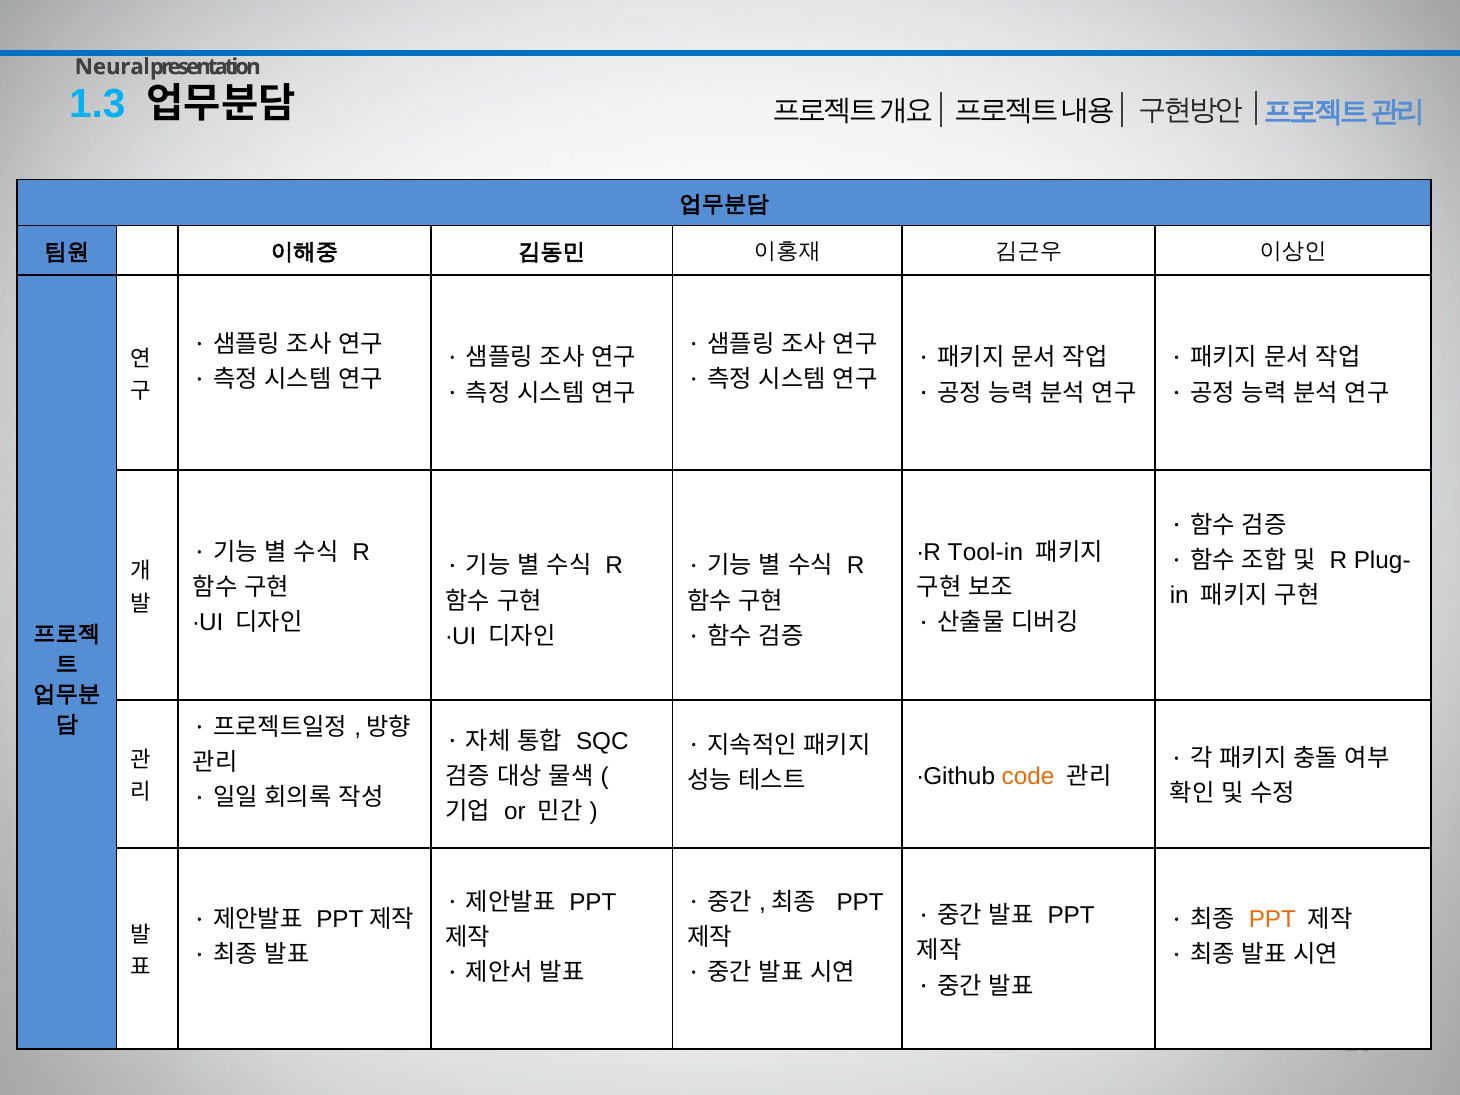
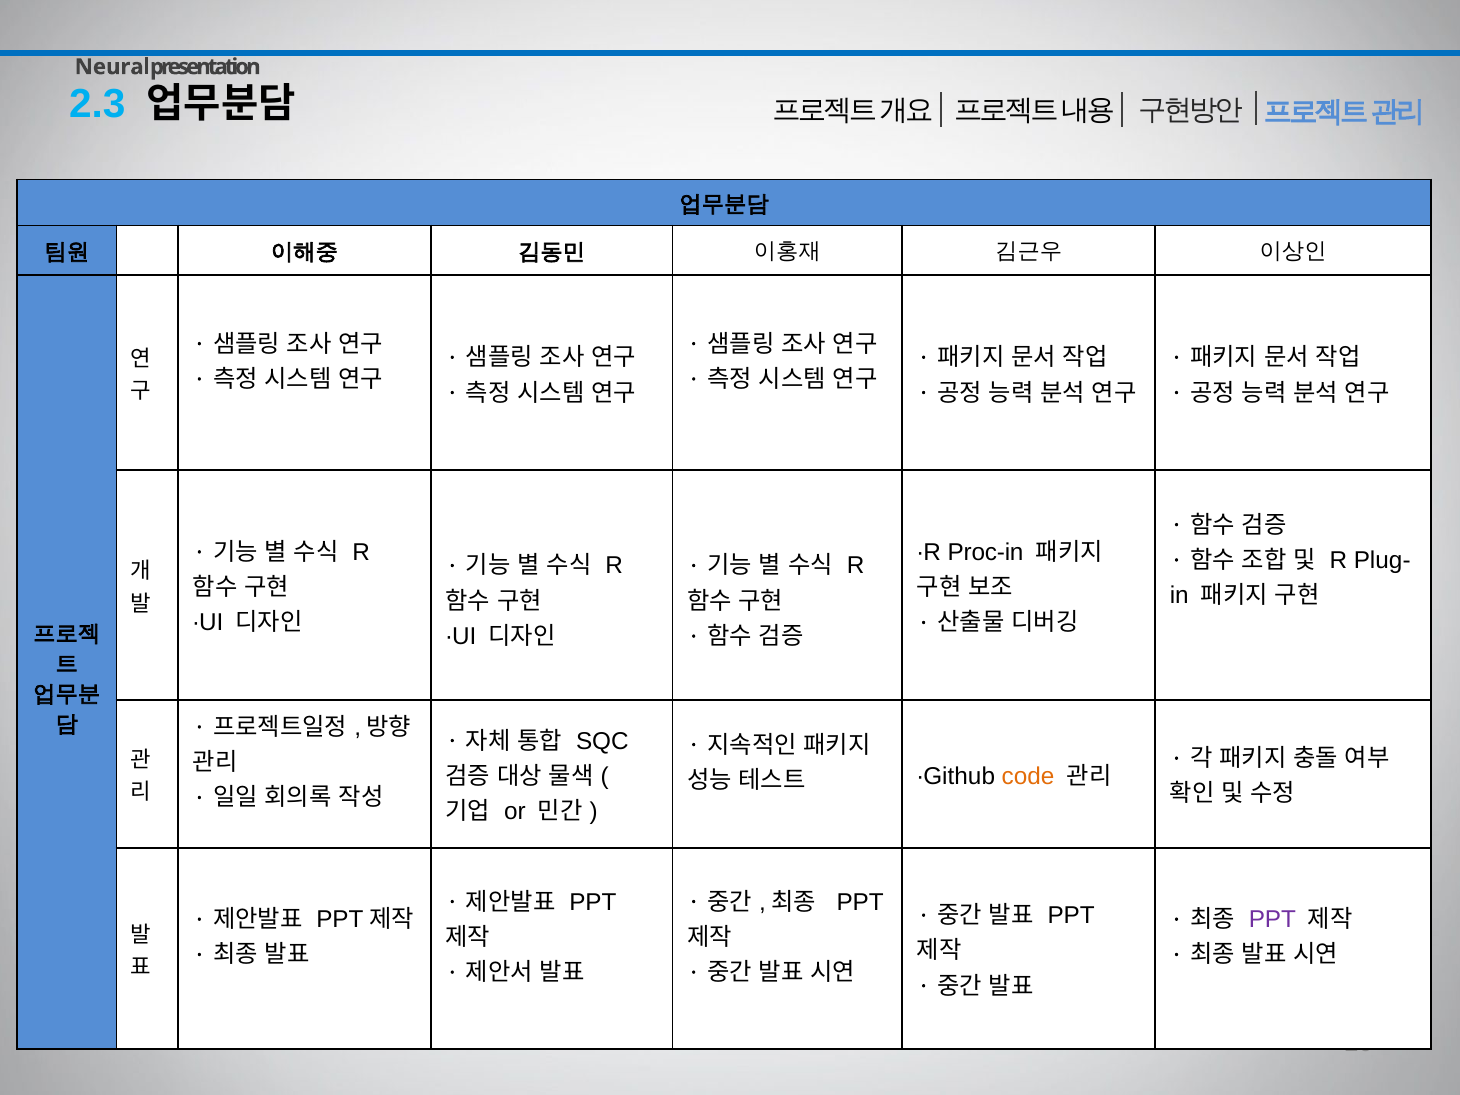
1.3: 1.3 -> 2.3
Tool-in: Tool-in -> Proc-in
PPT at (1272, 920) colour: orange -> purple
